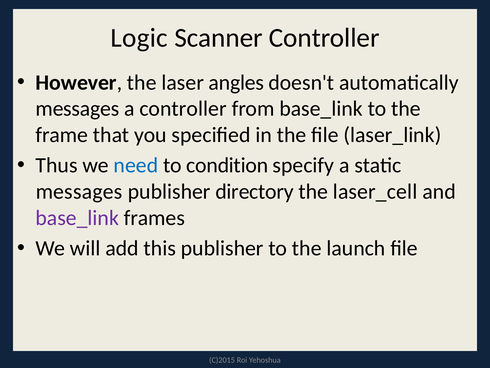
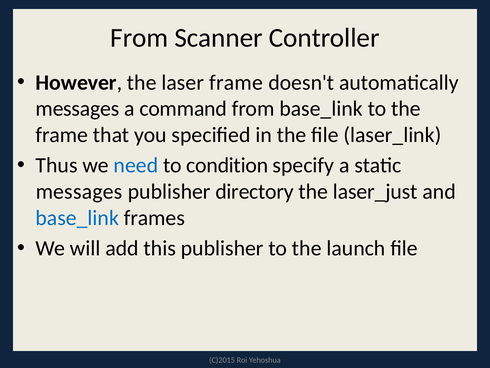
Logic at (139, 38): Logic -> From
laser angles: angles -> frame
a controller: controller -> command
laser_cell: laser_cell -> laser_just
base_link at (77, 218) colour: purple -> blue
